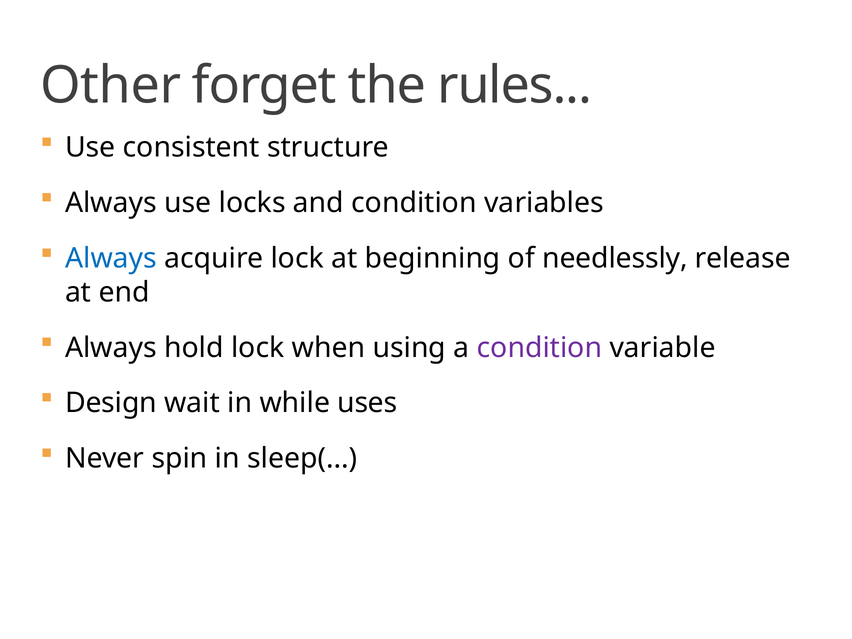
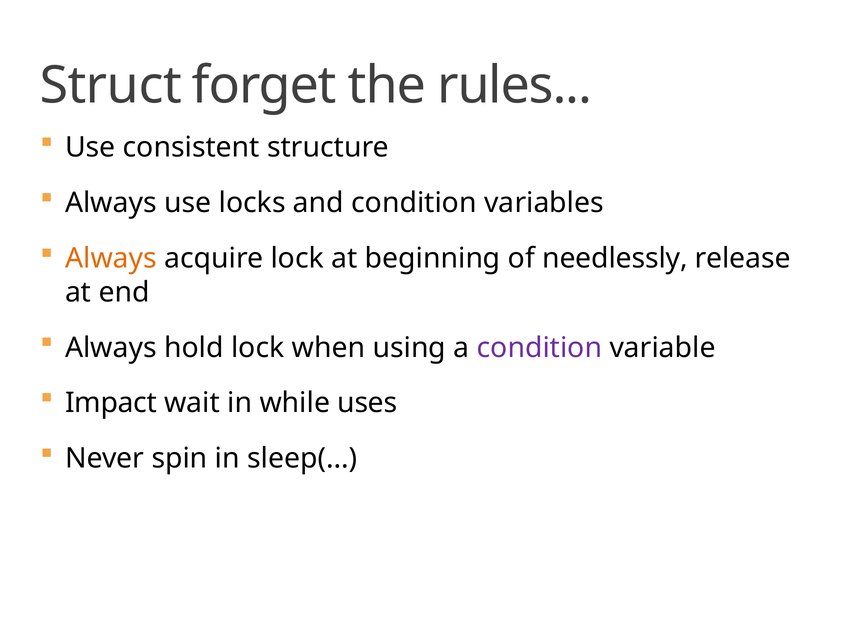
Other: Other -> Struct
Always at (111, 258) colour: blue -> orange
Design: Design -> Impact
